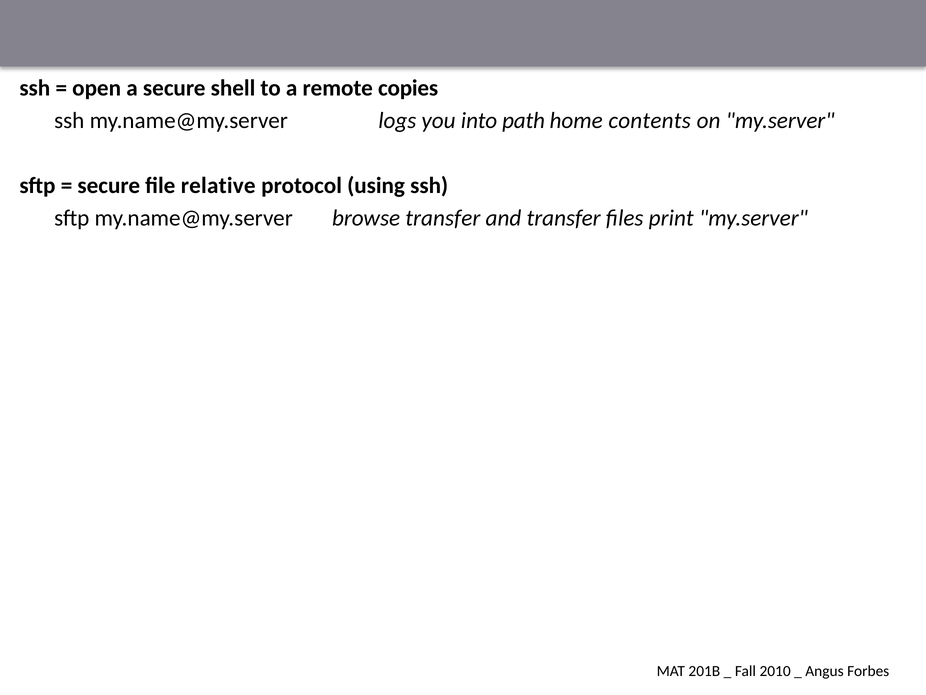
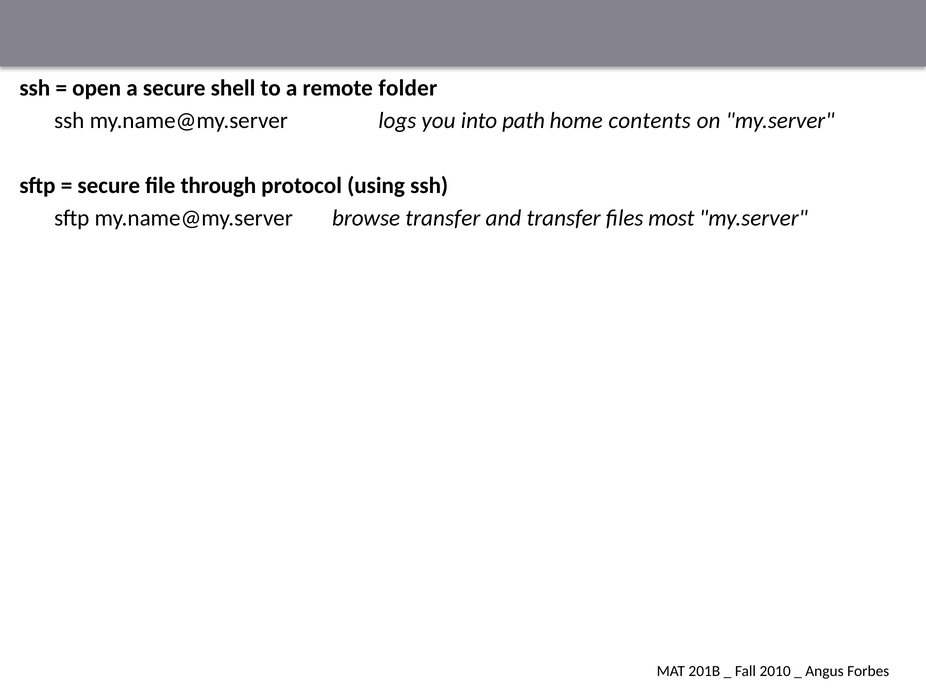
copies: copies -> folder
relative: relative -> through
print: print -> most
